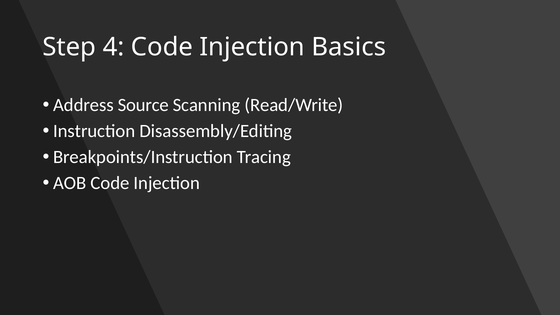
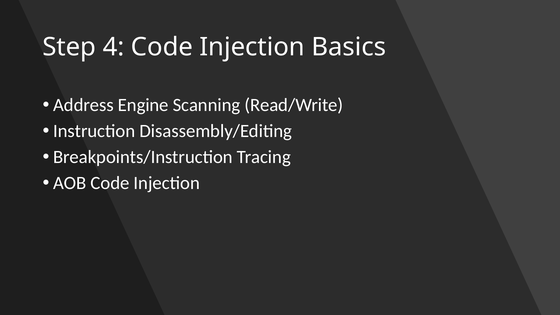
Source: Source -> Engine
